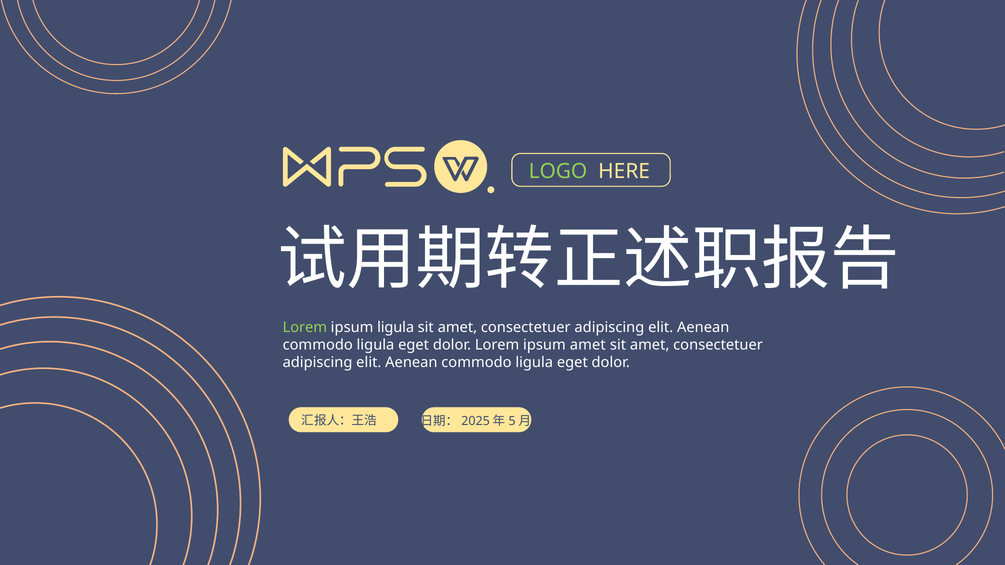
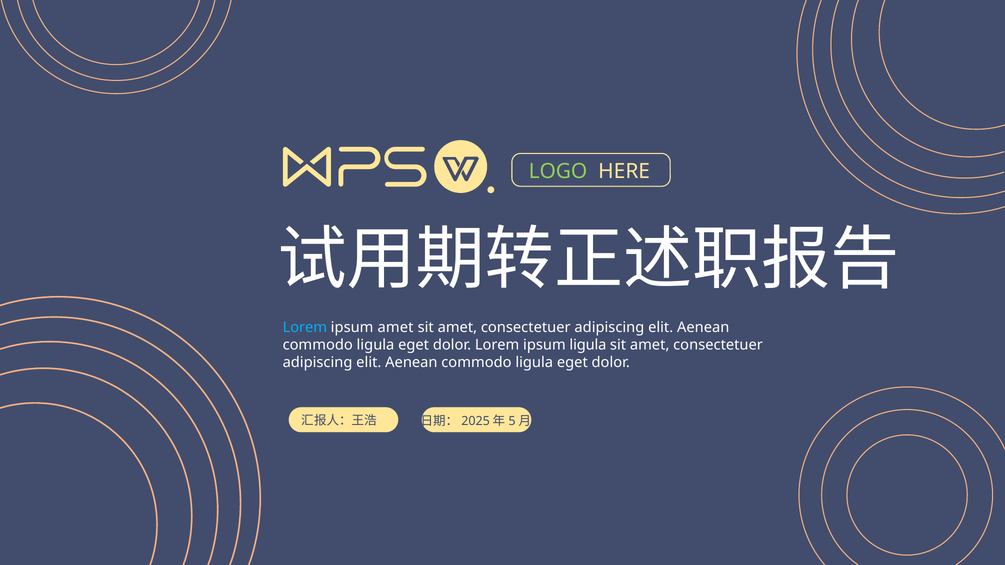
Lorem at (305, 328) colour: light green -> light blue
ipsum ligula: ligula -> amet
ipsum amet: amet -> ligula
